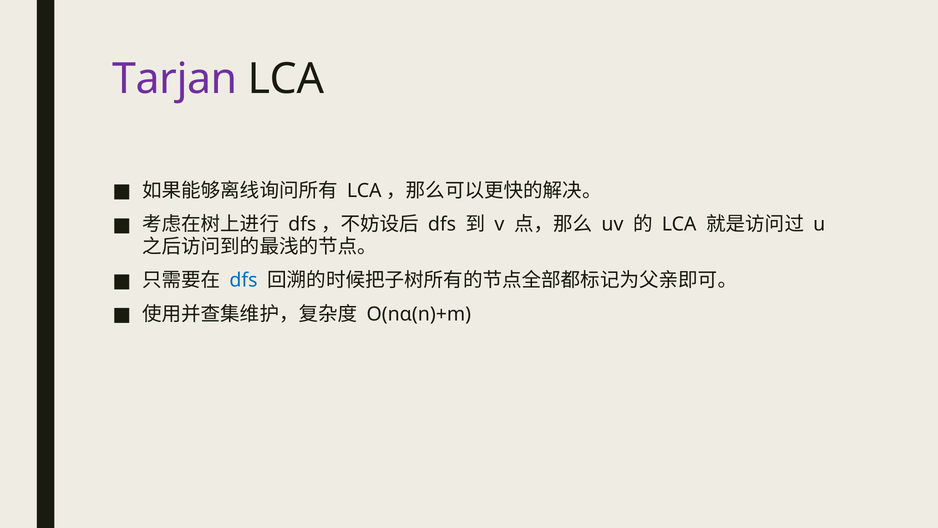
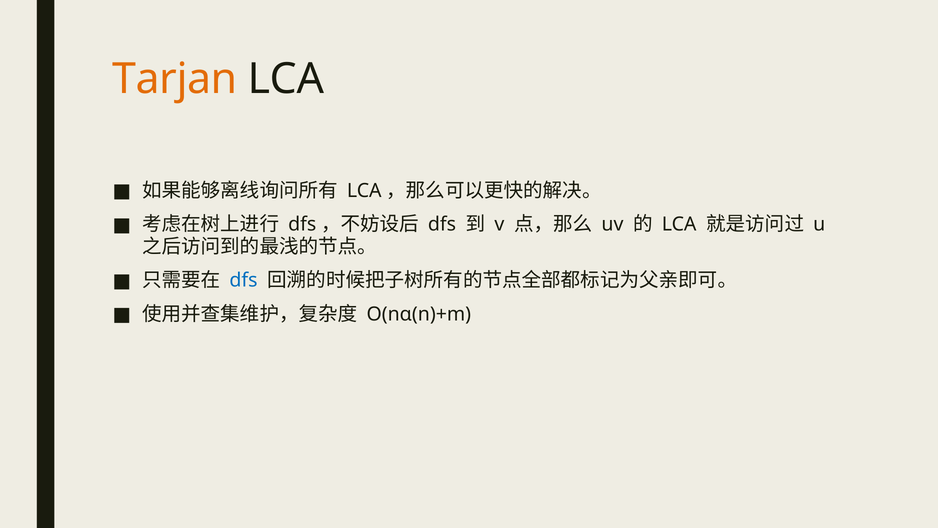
Tarjan colour: purple -> orange
